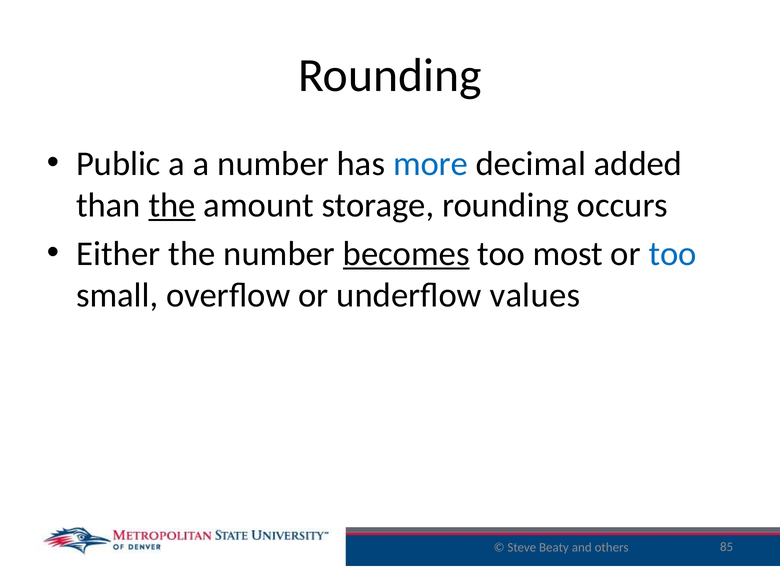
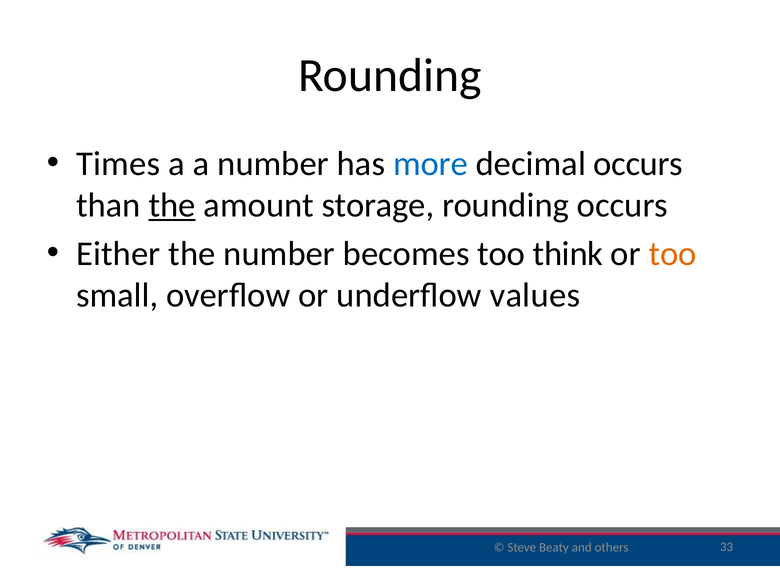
Public: Public -> Times
decimal added: added -> occurs
becomes underline: present -> none
most: most -> think
too at (673, 254) colour: blue -> orange
85: 85 -> 33
